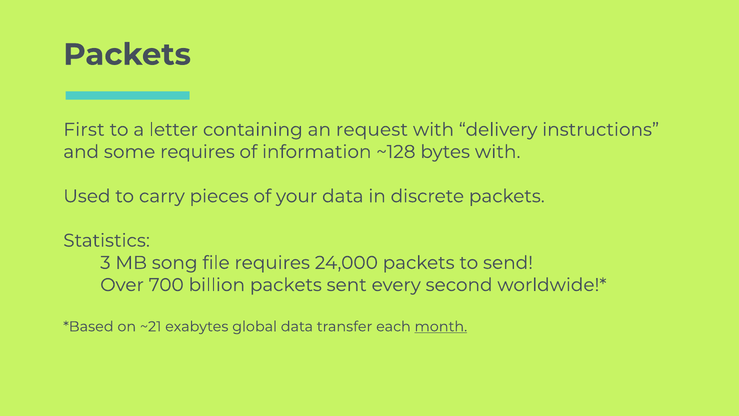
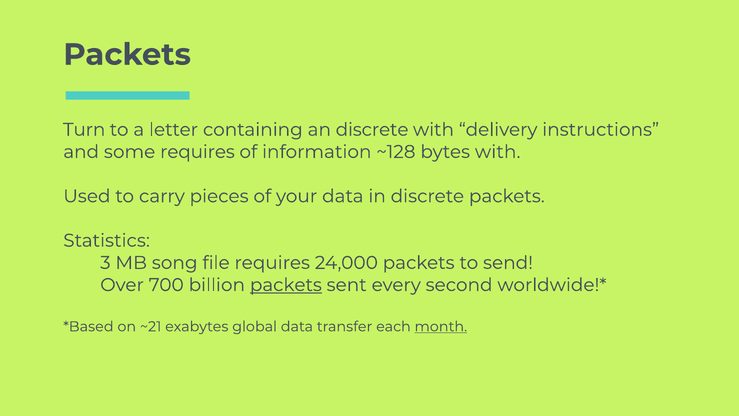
First: First -> Turn
an request: request -> discrete
packets at (286, 285) underline: none -> present
